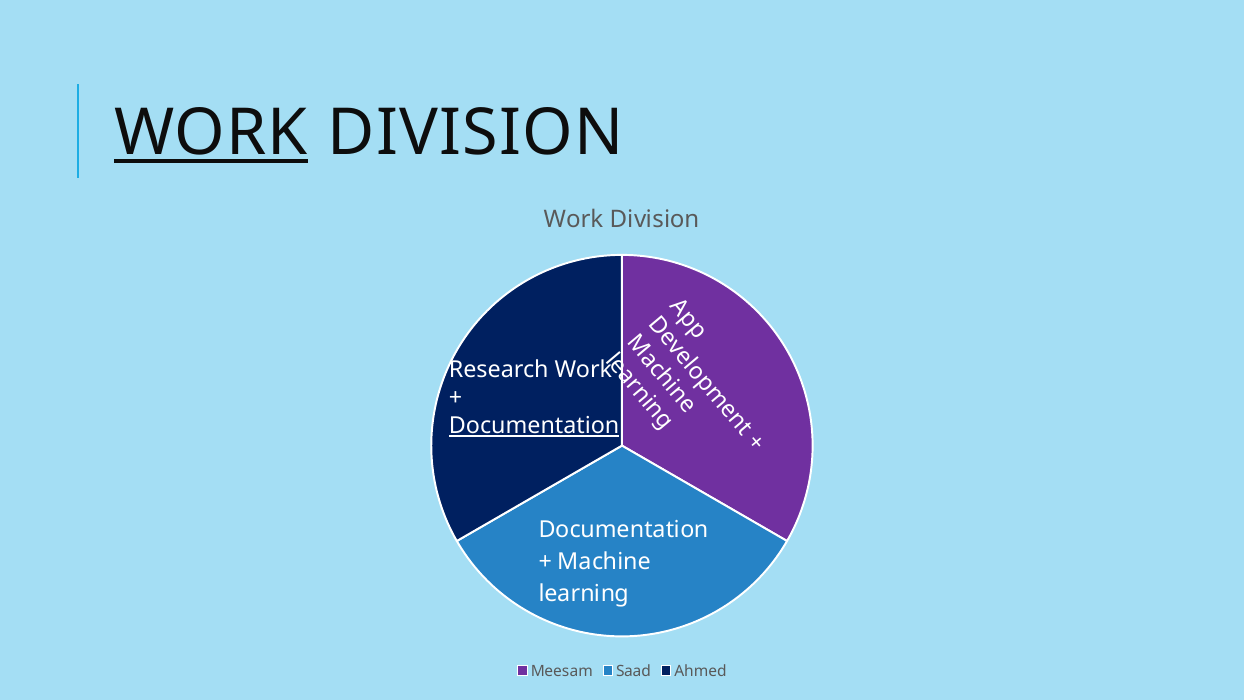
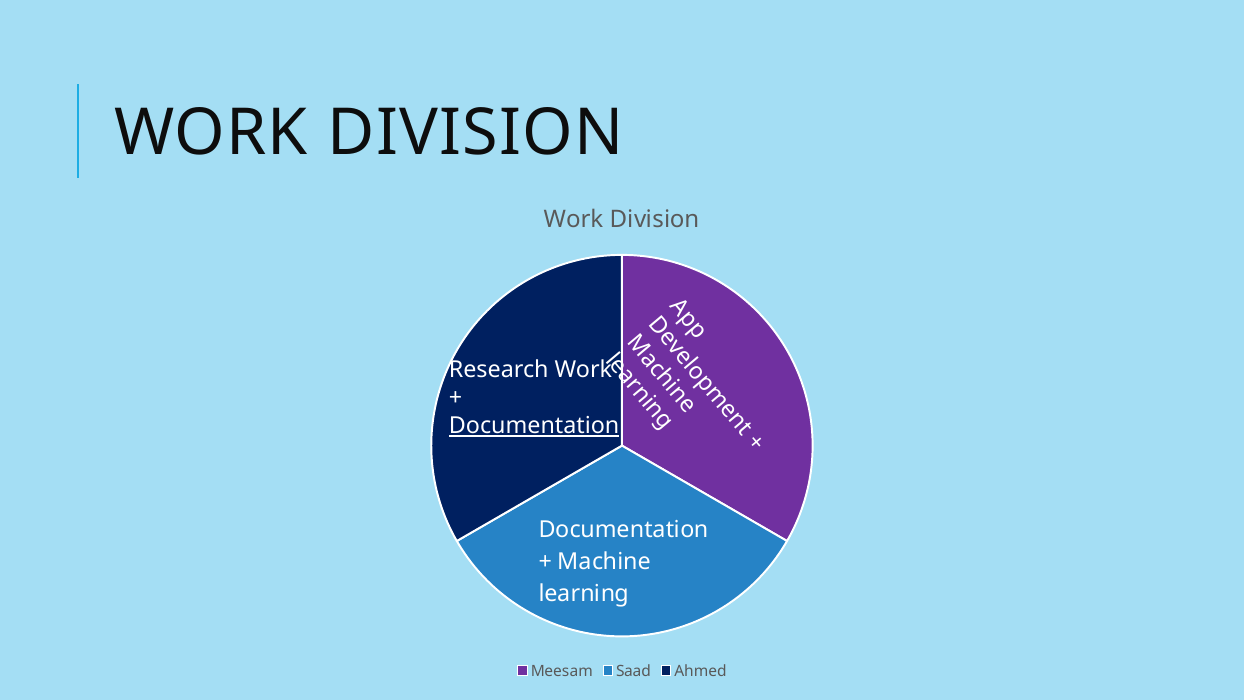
WORK at (211, 133) underline: present -> none
